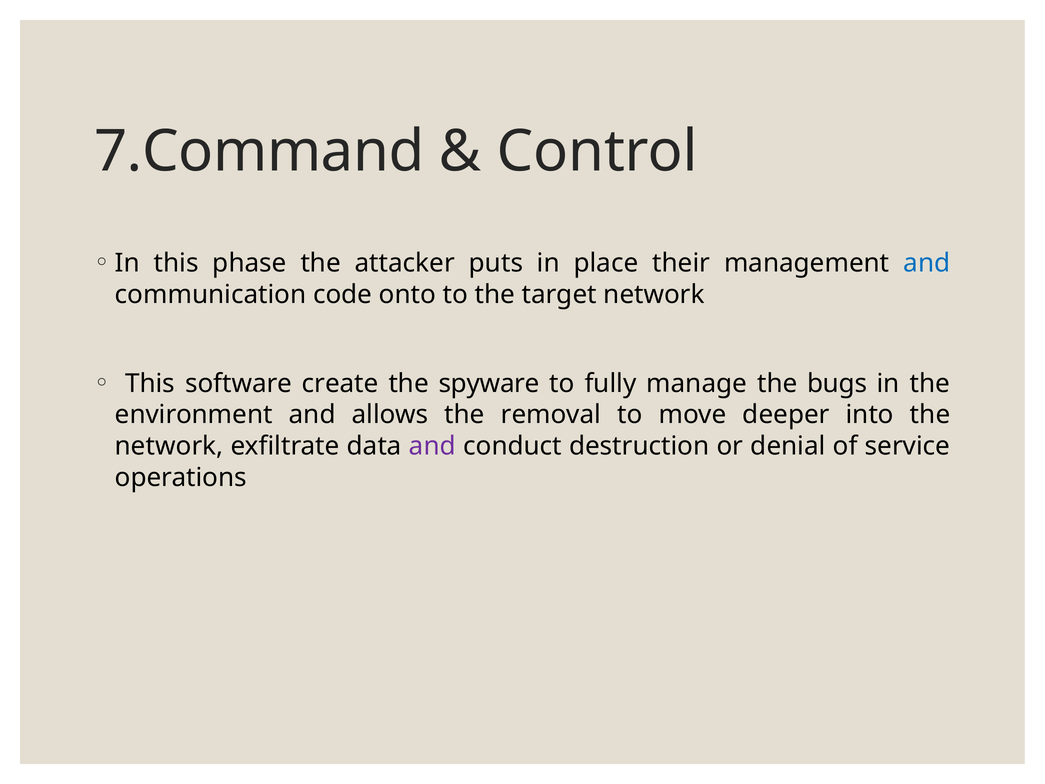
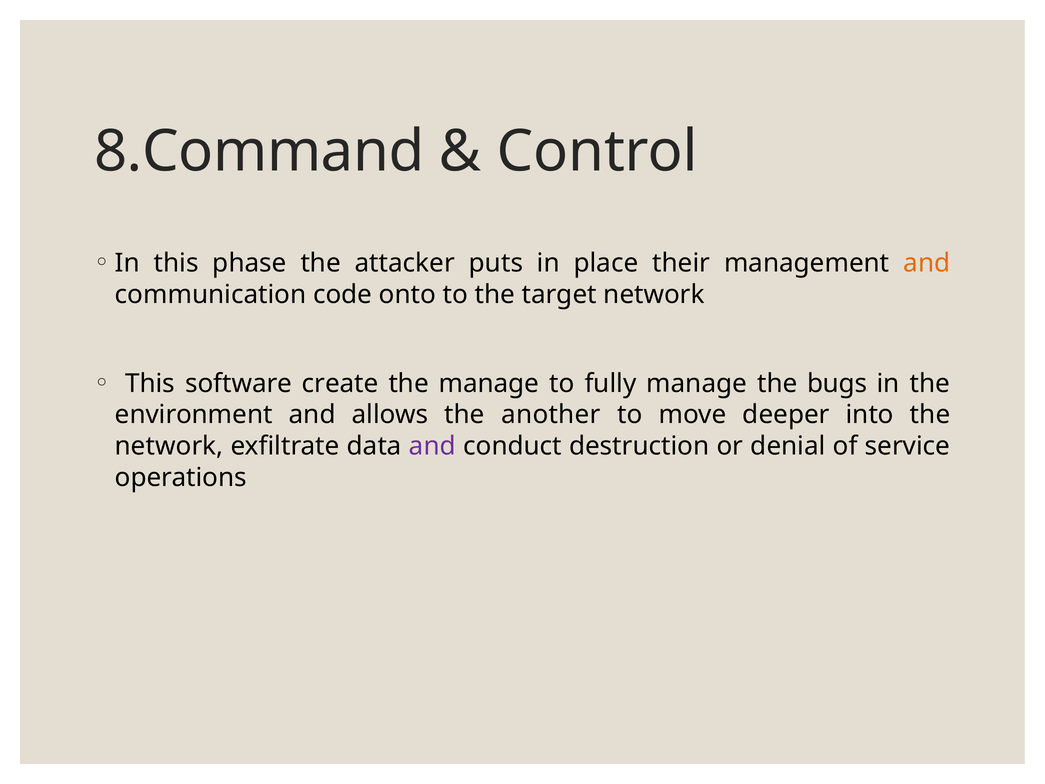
7.Command: 7.Command -> 8.Command
and at (927, 263) colour: blue -> orange
the spyware: spyware -> manage
removal: removal -> another
